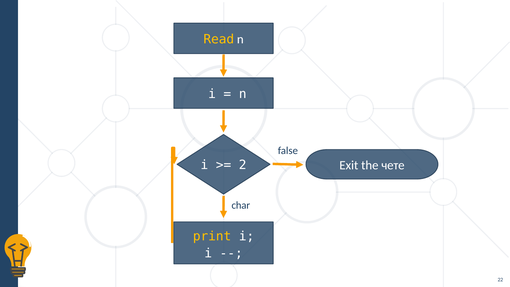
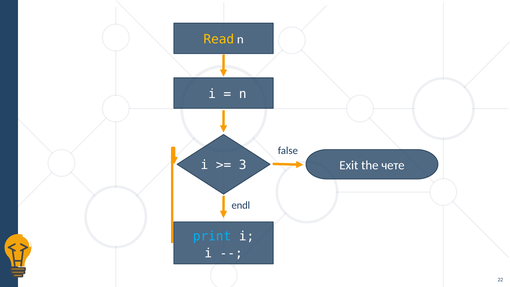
2: 2 -> 3
char: char -> endl
print colour: yellow -> light blue
